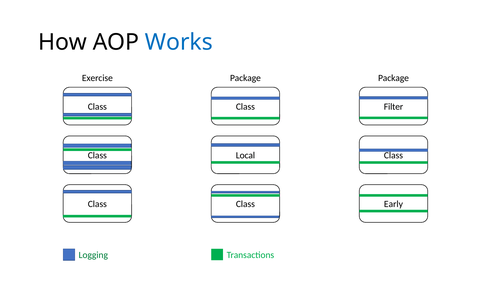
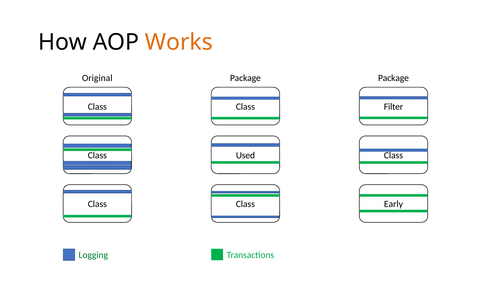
Works colour: blue -> orange
Exercise: Exercise -> Original
Local: Local -> Used
